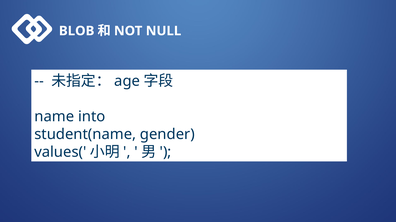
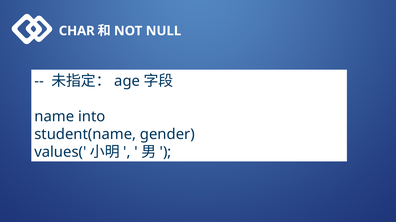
BLOB: BLOB -> CHAR
